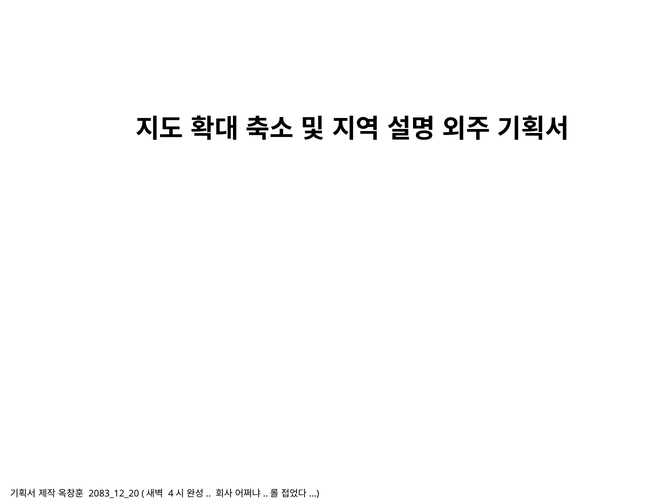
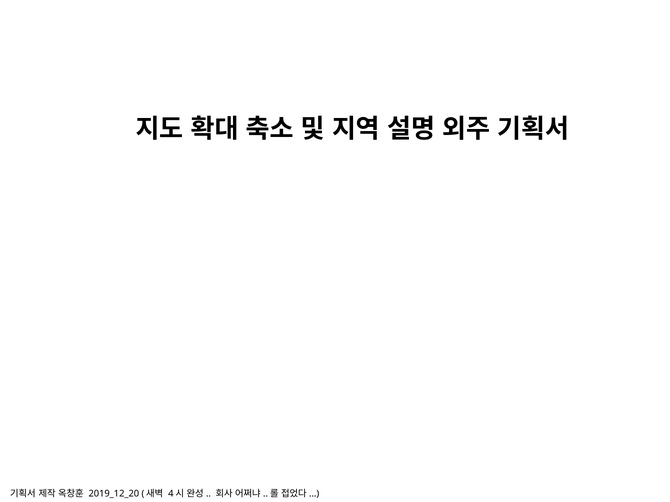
2083_12_20: 2083_12_20 -> 2019_12_20
